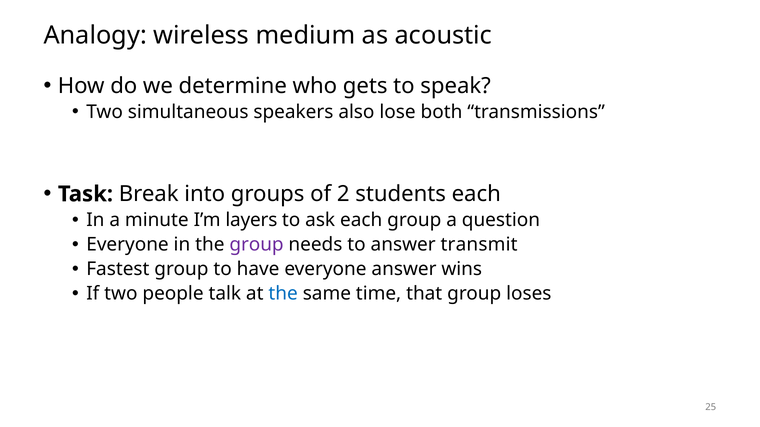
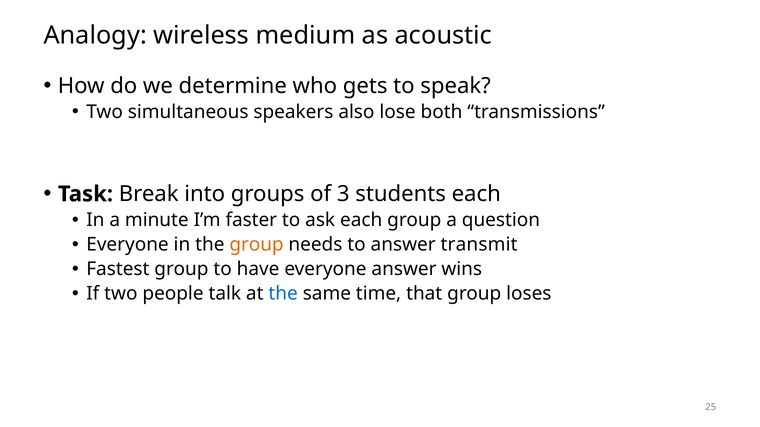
2: 2 -> 3
layers: layers -> faster
group at (257, 245) colour: purple -> orange
